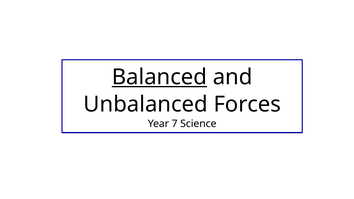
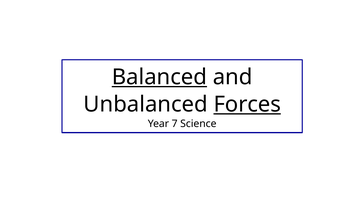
Forces underline: none -> present
